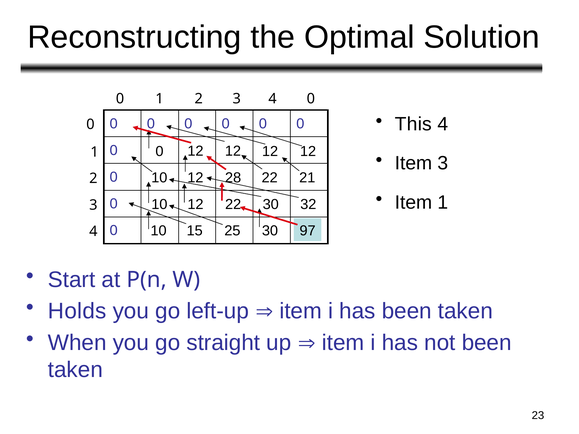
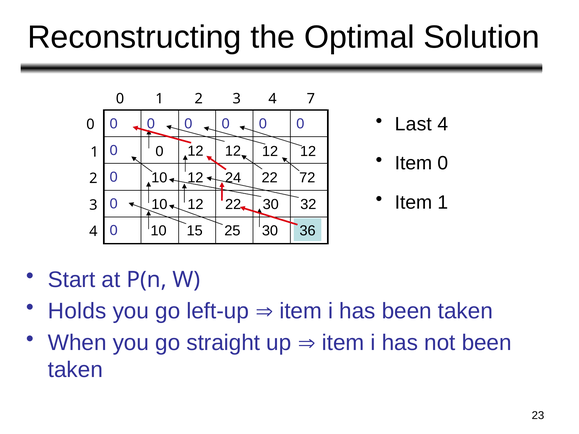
0 at (311, 99): 0 -> 7
This: This -> Last
Item 3: 3 -> 0
28: 28 -> 24
21: 21 -> 72
97: 97 -> 36
